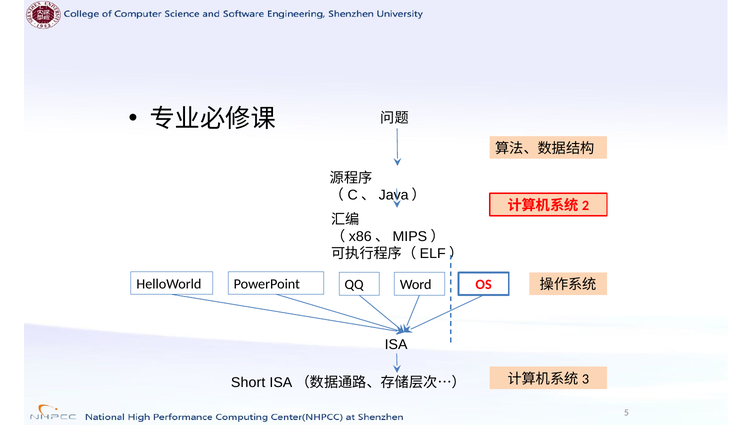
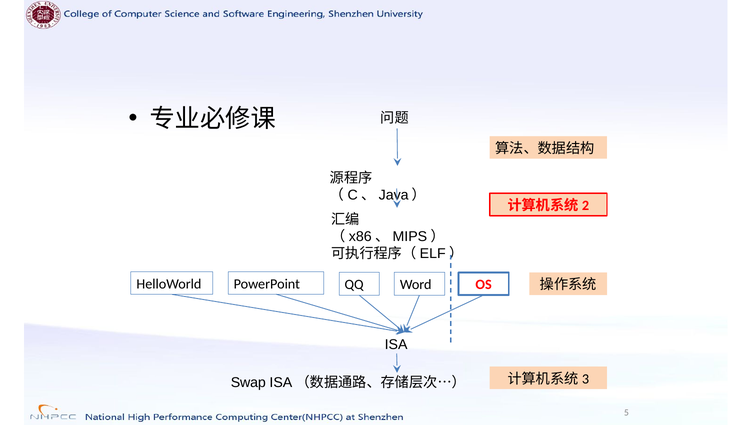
Short: Short -> Swap
